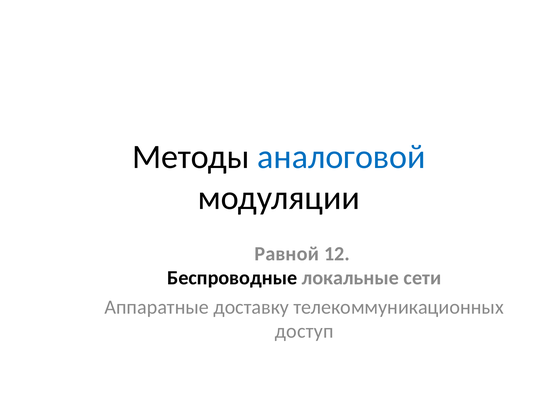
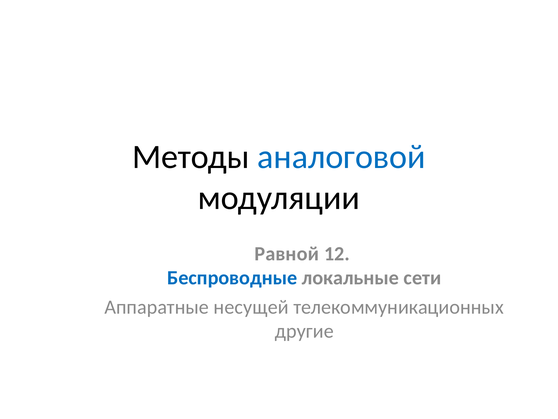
Беспроводные colour: black -> blue
доставку: доставку -> несущей
доступ: доступ -> другие
